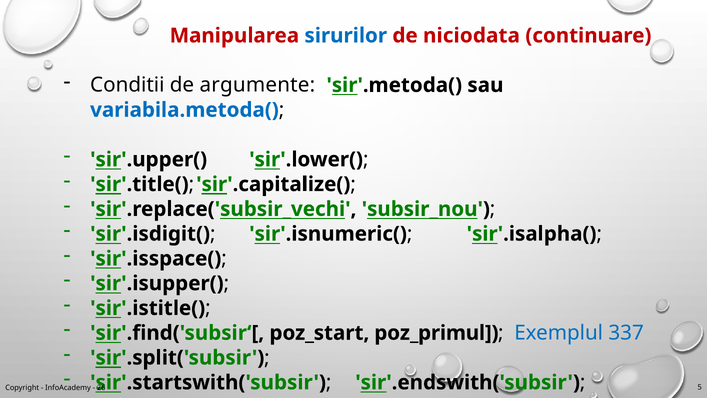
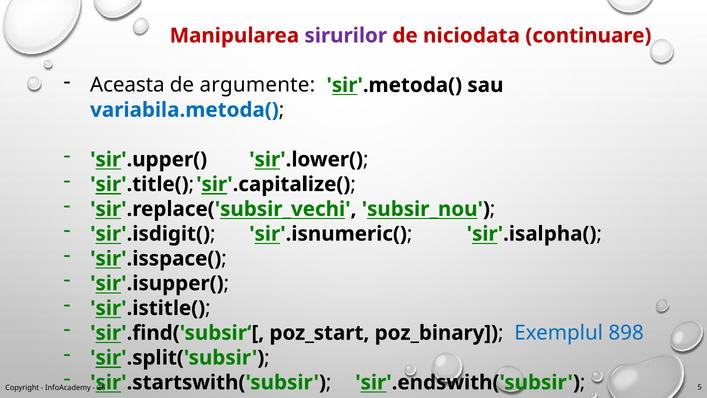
sirurilor colour: blue -> purple
Conditii: Conditii -> Aceasta
poz_primul: poz_primul -> poz_binary
337: 337 -> 898
